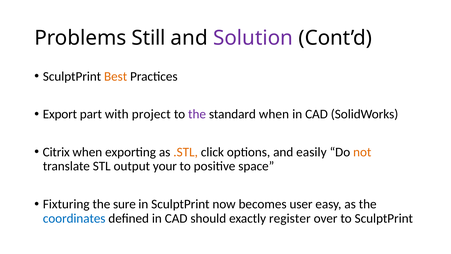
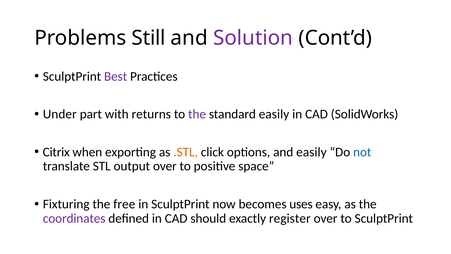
Best colour: orange -> purple
Export: Export -> Under
project: project -> returns
standard when: when -> easily
not colour: orange -> blue
output your: your -> over
sure: sure -> free
user: user -> uses
coordinates colour: blue -> purple
